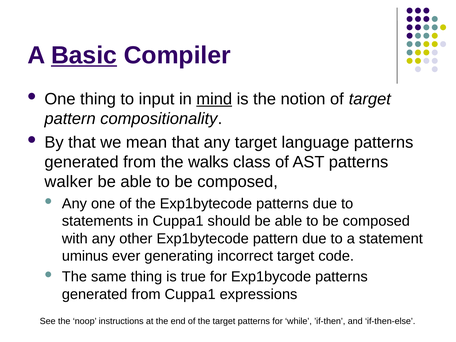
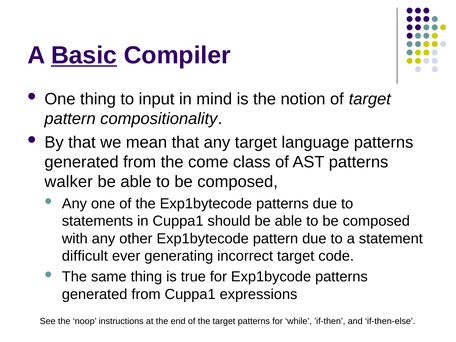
mind underline: present -> none
walks: walks -> come
uminus: uminus -> difficult
